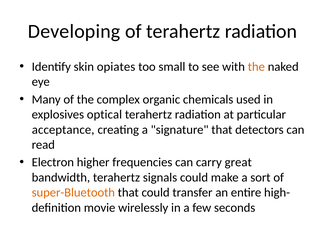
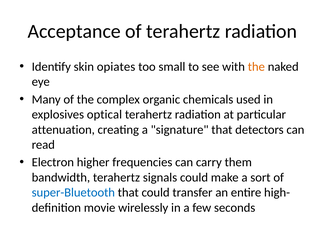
Developing: Developing -> Acceptance
acceptance: acceptance -> attenuation
great: great -> them
super-Bluetooth colour: orange -> blue
